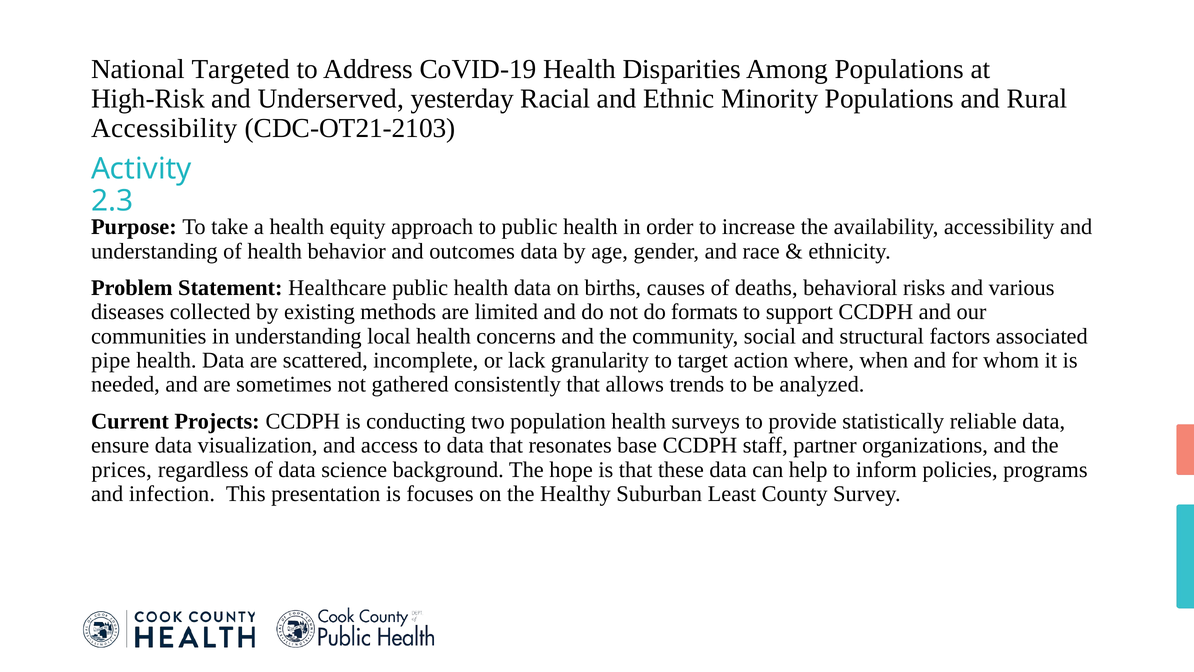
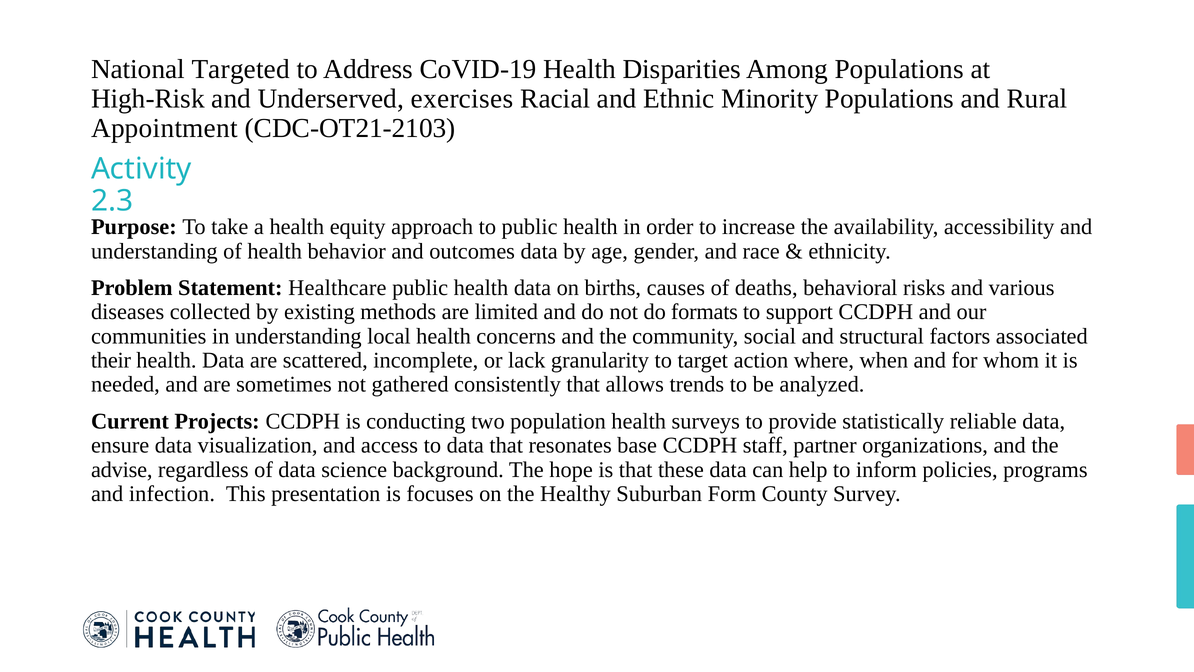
yesterday: yesterday -> exercises
Accessibility at (164, 128): Accessibility -> Appointment
pipe: pipe -> their
prices: prices -> advise
Least: Least -> Form
